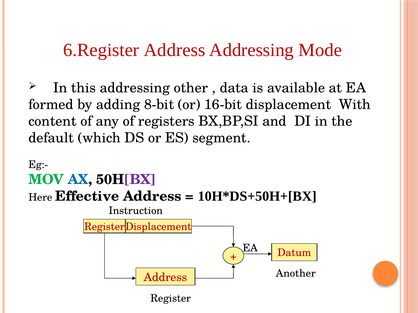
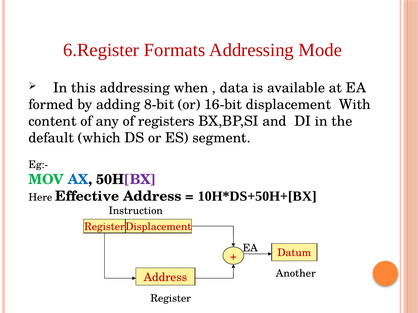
6.Register Address: Address -> Formats
other: other -> when
